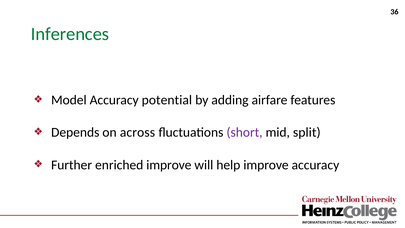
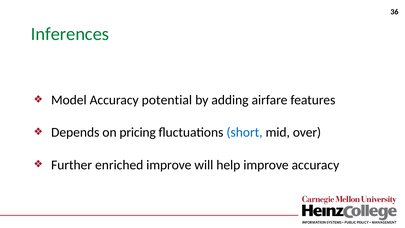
across: across -> pricing
short colour: purple -> blue
split: split -> over
